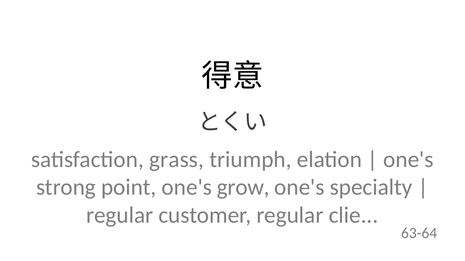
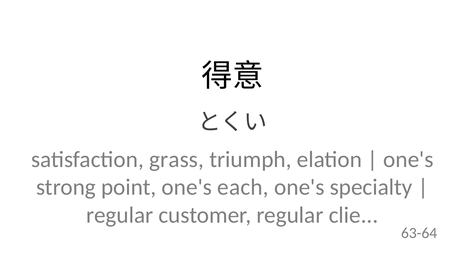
grow: grow -> each
